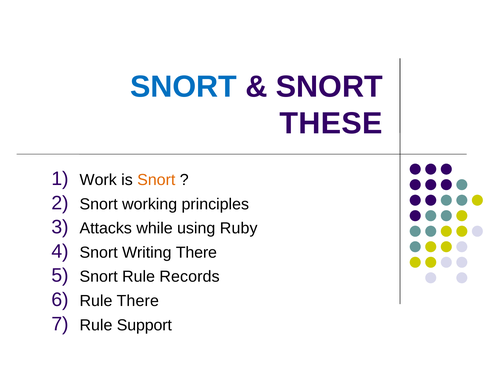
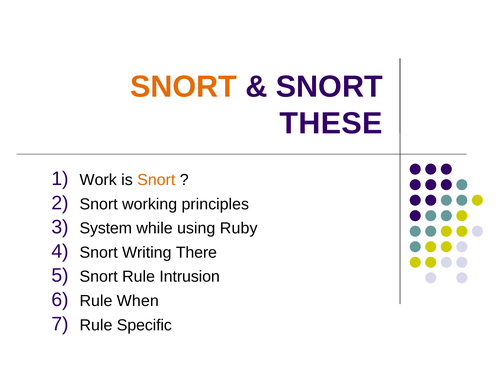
SNORT at (183, 87) colour: blue -> orange
Attacks: Attacks -> System
Records: Records -> Intrusion
Rule There: There -> When
Support: Support -> Specific
